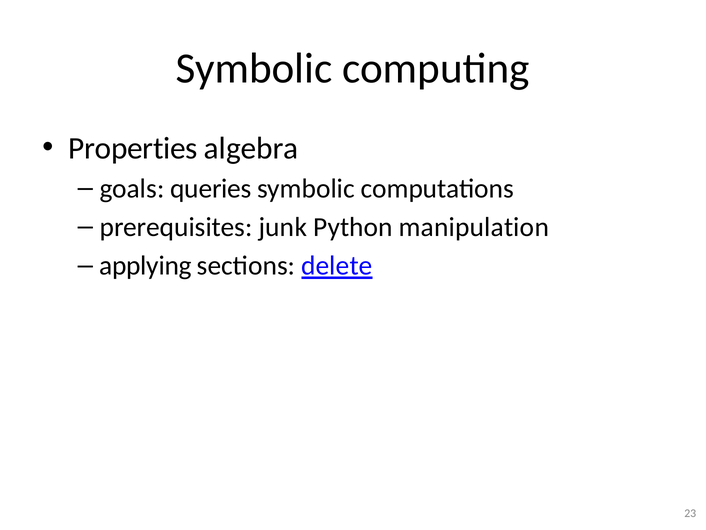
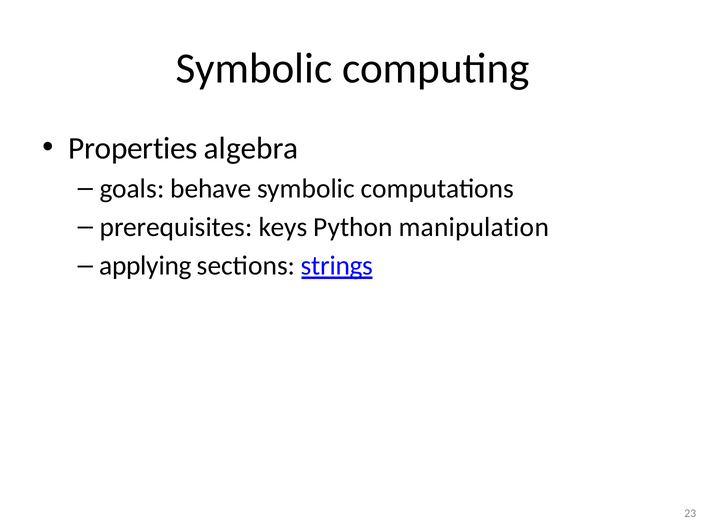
queries: queries -> behave
junk: junk -> keys
delete: delete -> strings
